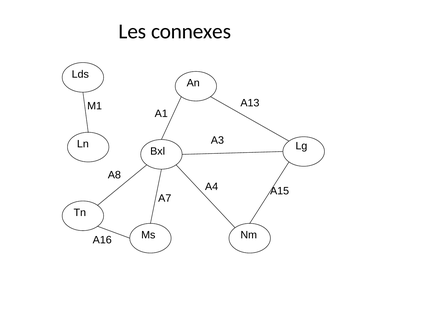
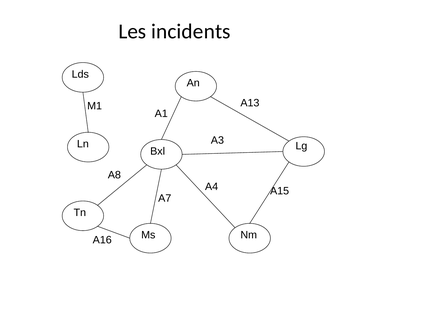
connexes: connexes -> incidents
